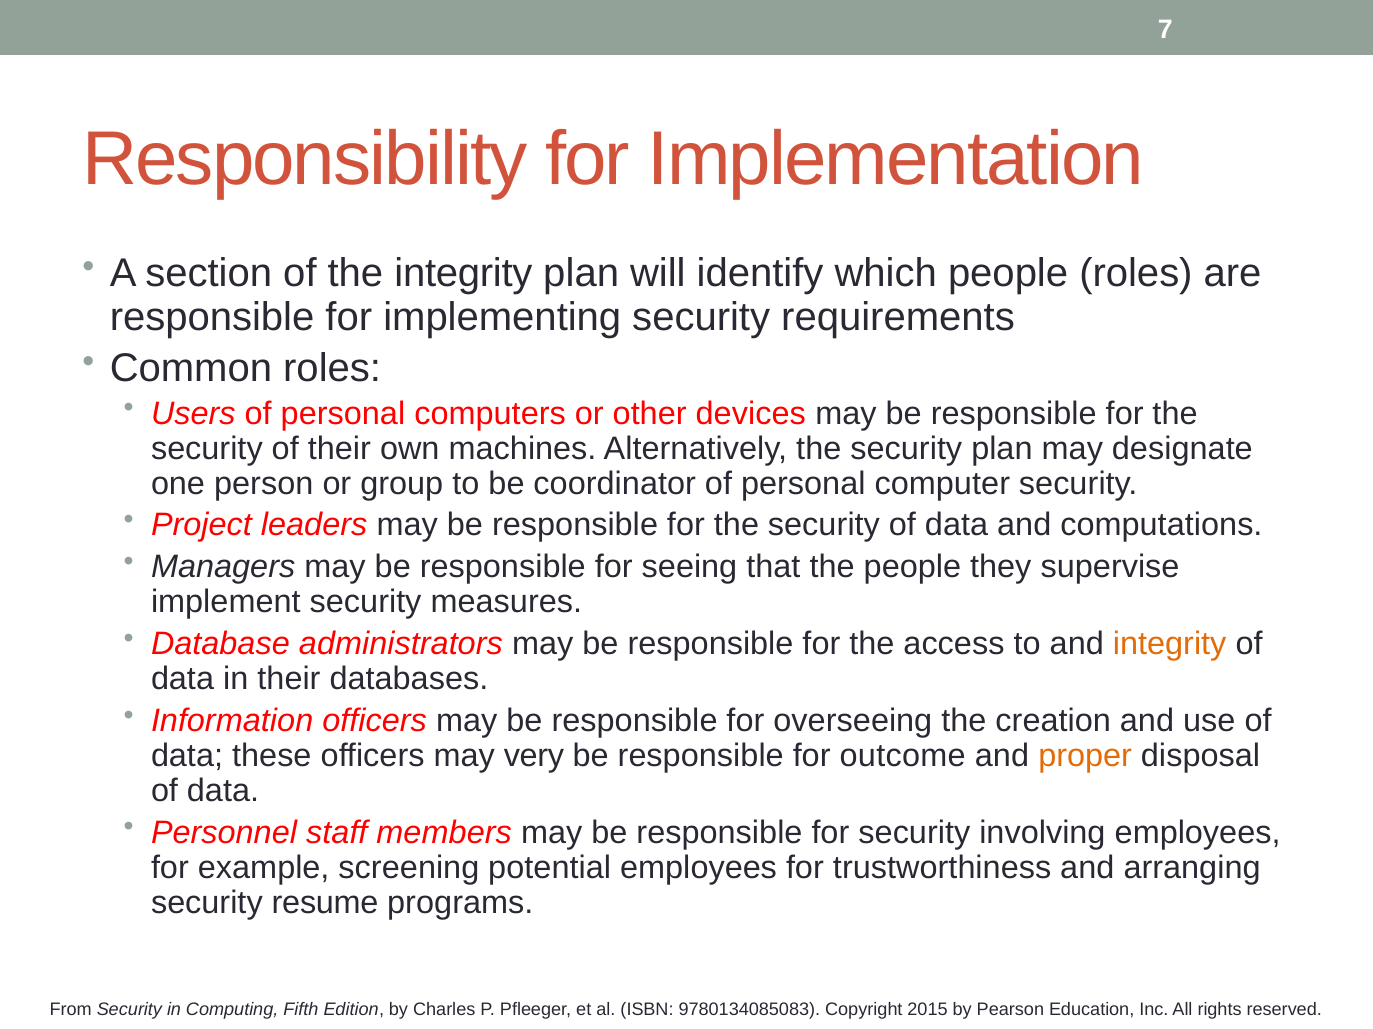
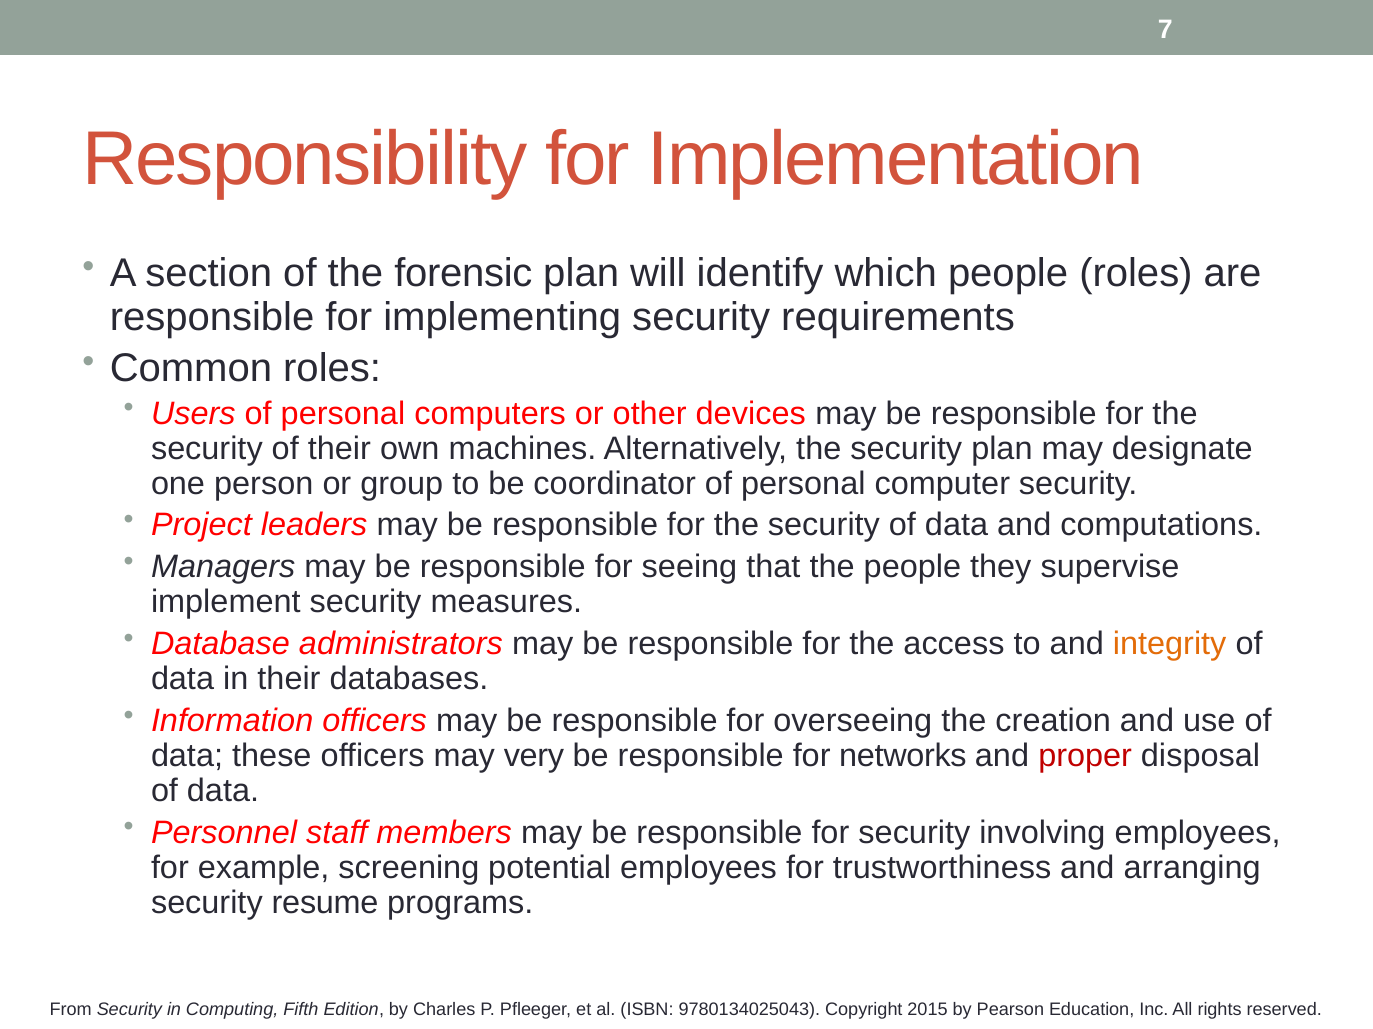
the integrity: integrity -> forensic
outcome: outcome -> networks
proper colour: orange -> red
9780134085083: 9780134085083 -> 9780134025043
